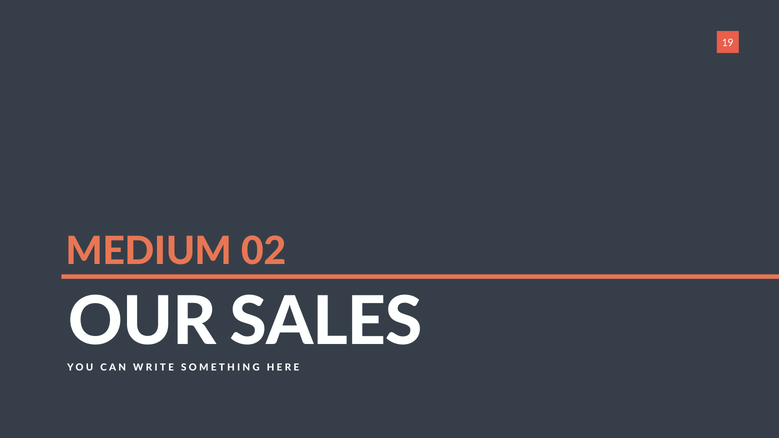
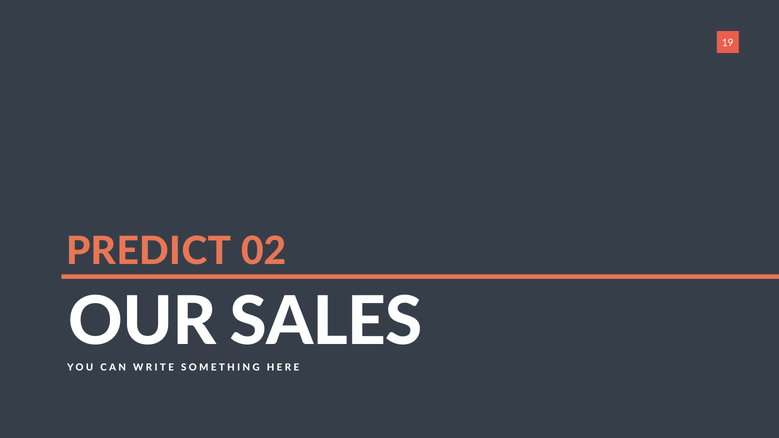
MEDIUM: MEDIUM -> PREDICT
